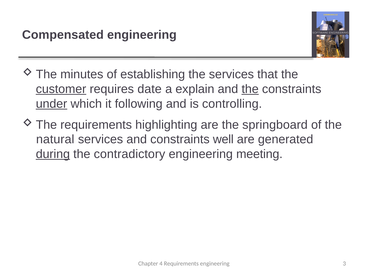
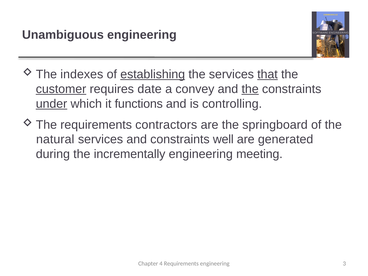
Compensated: Compensated -> Unambiguous
minutes: minutes -> indexes
establishing underline: none -> present
that underline: none -> present
explain: explain -> convey
following: following -> functions
highlighting: highlighting -> contractors
during underline: present -> none
contradictory: contradictory -> incrementally
